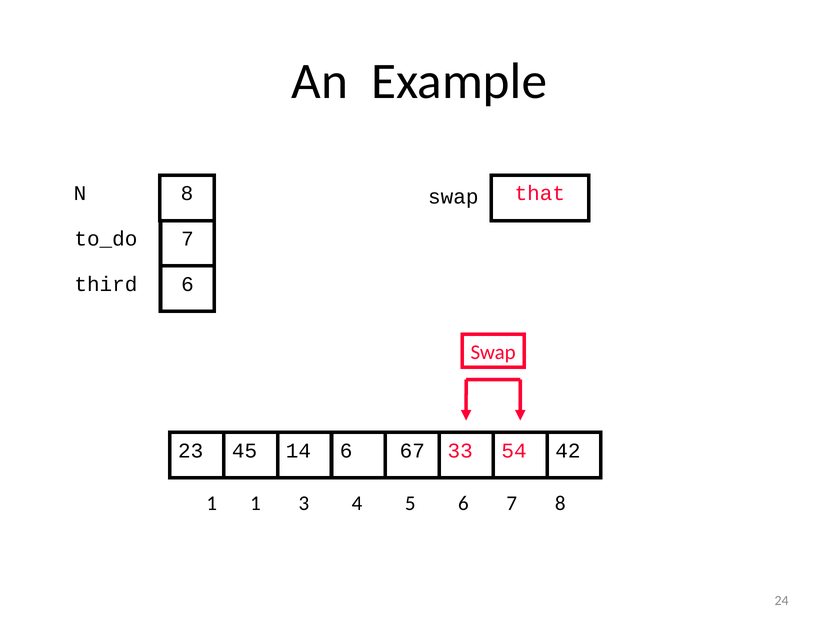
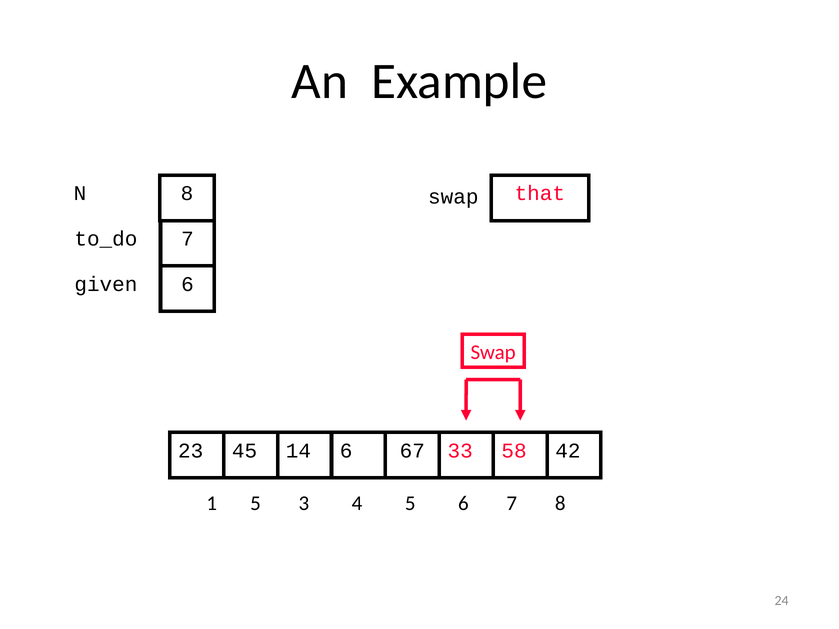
third: third -> given
54: 54 -> 58
1 1: 1 -> 5
